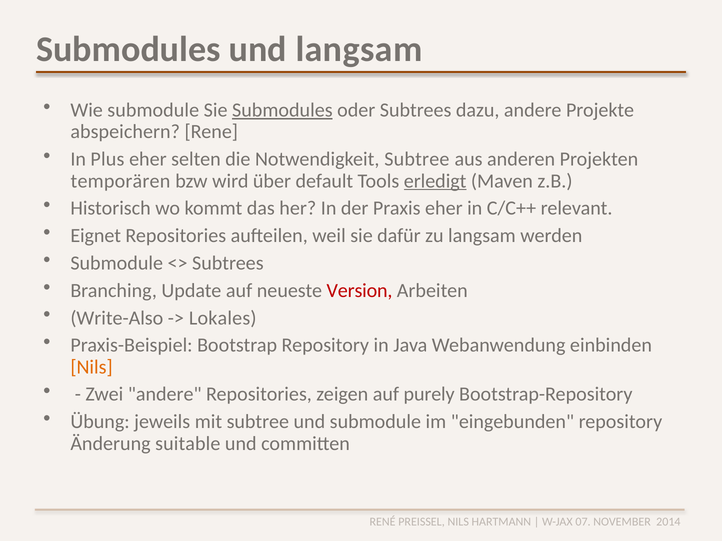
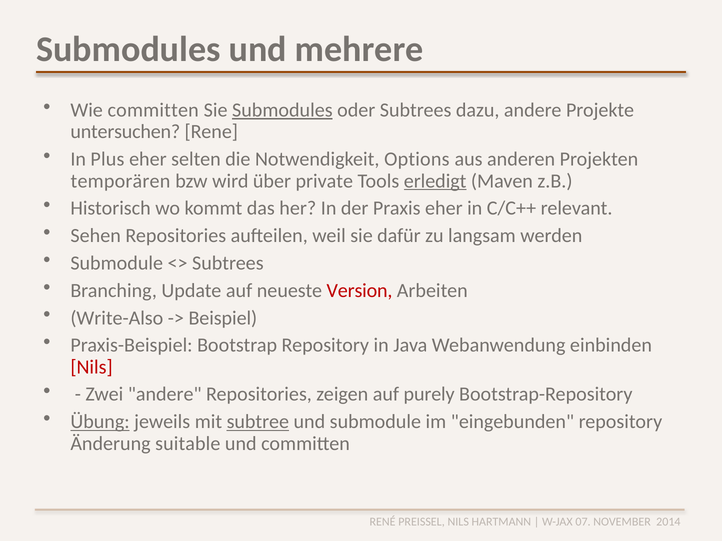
und langsam: langsam -> mehrere
Wie submodule: submodule -> committen
abspeichern: abspeichern -> untersuchen
Notwendigkeit Subtree: Subtree -> Options
default: default -> private
Eignet: Eignet -> Sehen
Lokales: Lokales -> Beispiel
Nils at (92, 367) colour: orange -> red
Übung underline: none -> present
subtree at (258, 422) underline: none -> present
